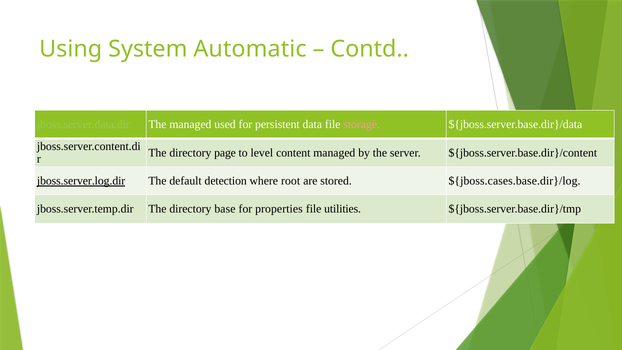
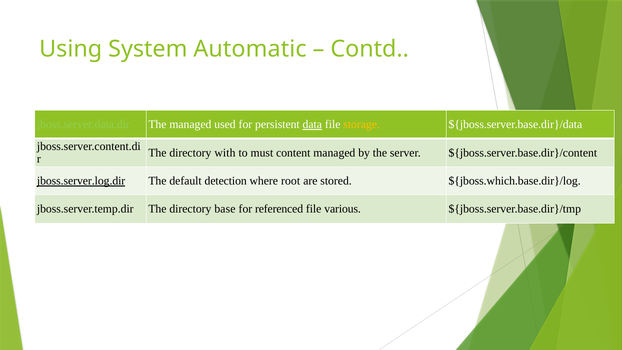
data underline: none -> present
storage colour: pink -> yellow
page: page -> with
level: level -> must
${jboss.cases.base.dir}/log: ${jboss.cases.base.dir}/log -> ${jboss.which.base.dir}/log
properties: properties -> referenced
utilities: utilities -> various
